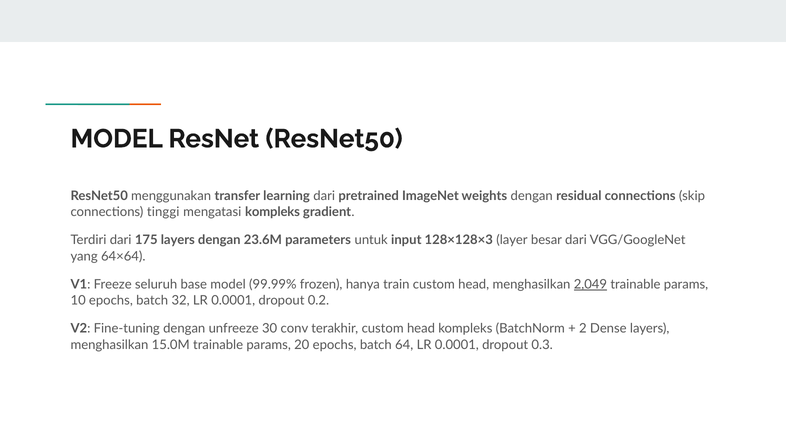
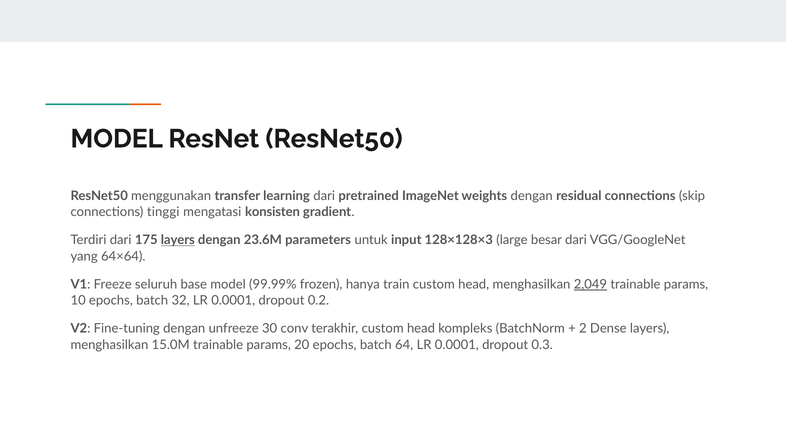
mengatasi kompleks: kompleks -> konsisten
layers at (178, 240) underline: none -> present
layer: layer -> large
